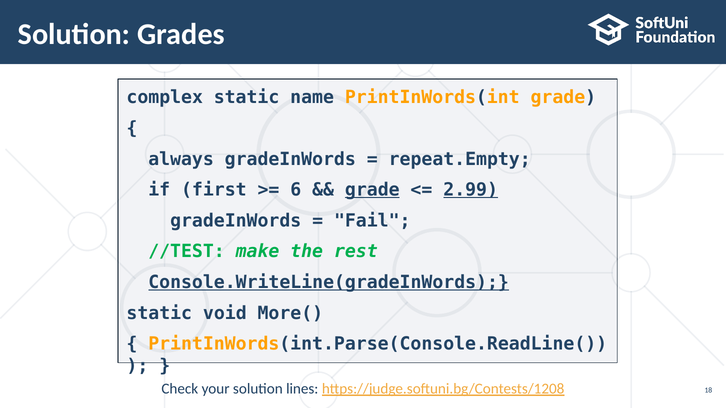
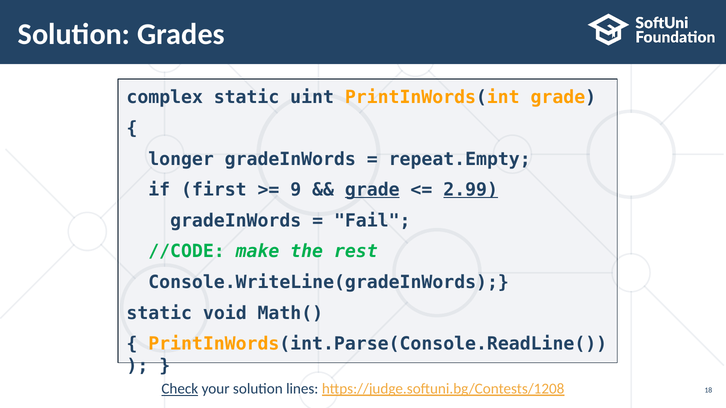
name: name -> uint
always: always -> longer
6: 6 -> 9
//TEST: //TEST -> //CODE
Console.WriteLine(gradeInWords underline: present -> none
More(: More( -> Math(
Check underline: none -> present
